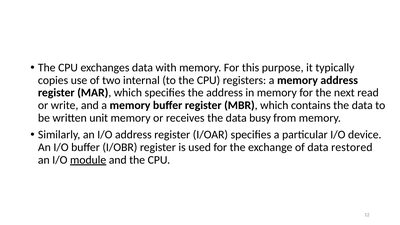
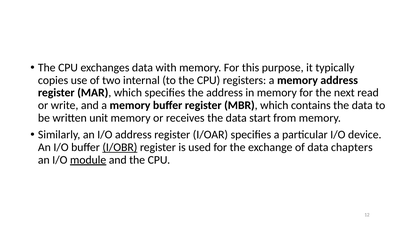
busy: busy -> start
I/OBR underline: none -> present
restored: restored -> chapters
